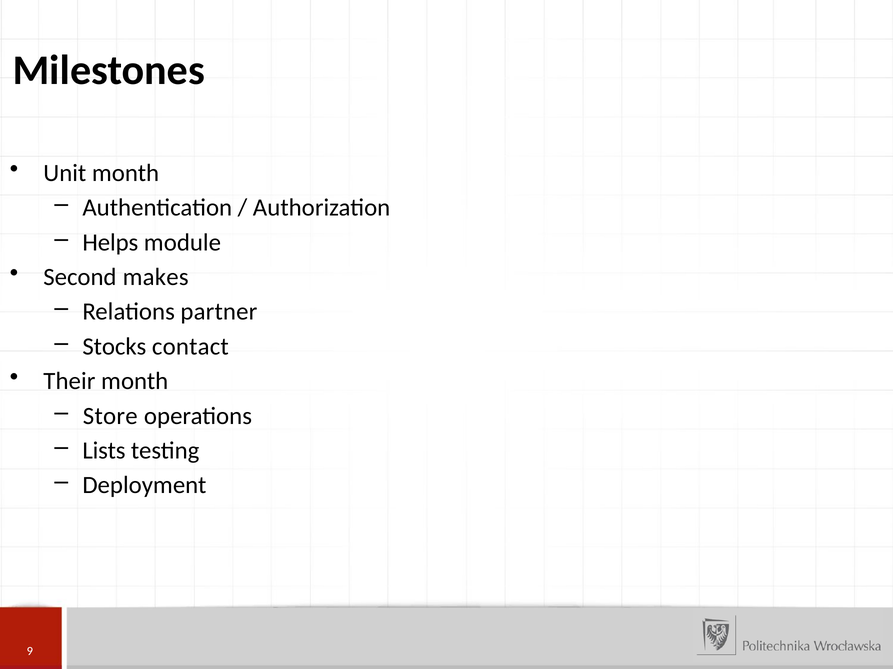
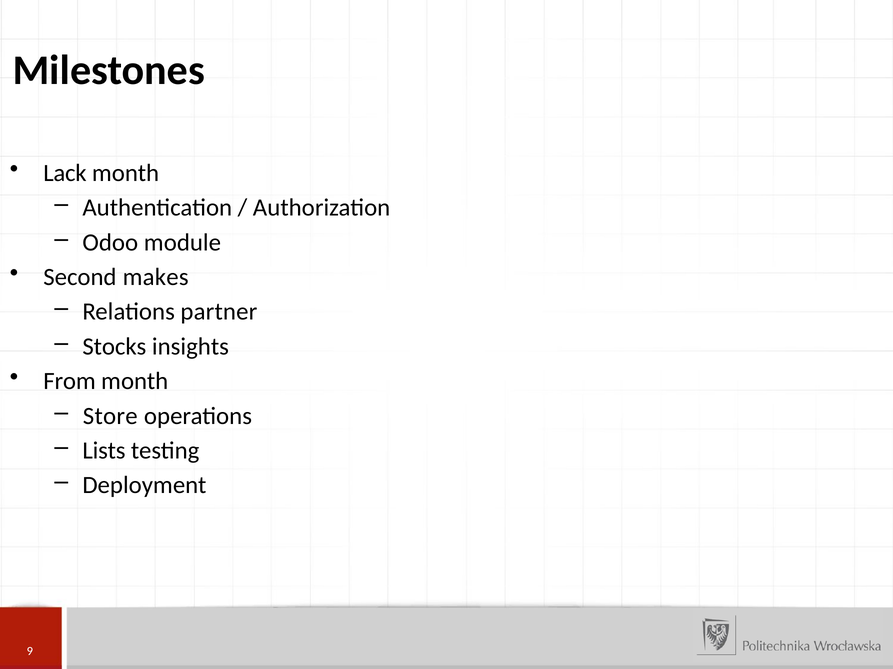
Unit: Unit -> Lack
Helps: Helps -> Odoo
contact: contact -> insights
Their: Their -> From
